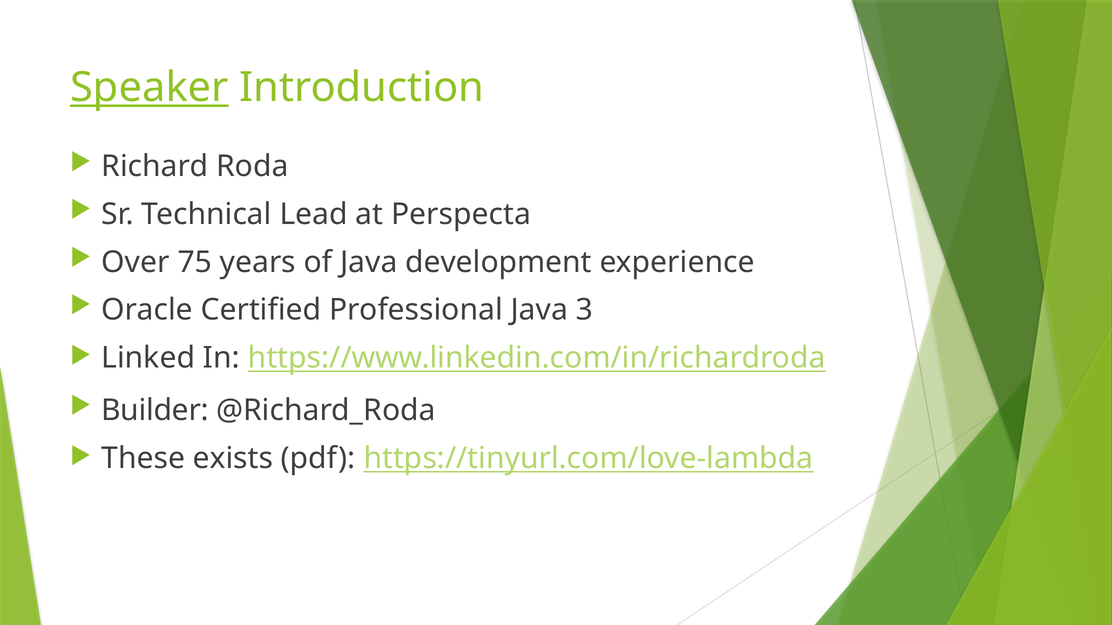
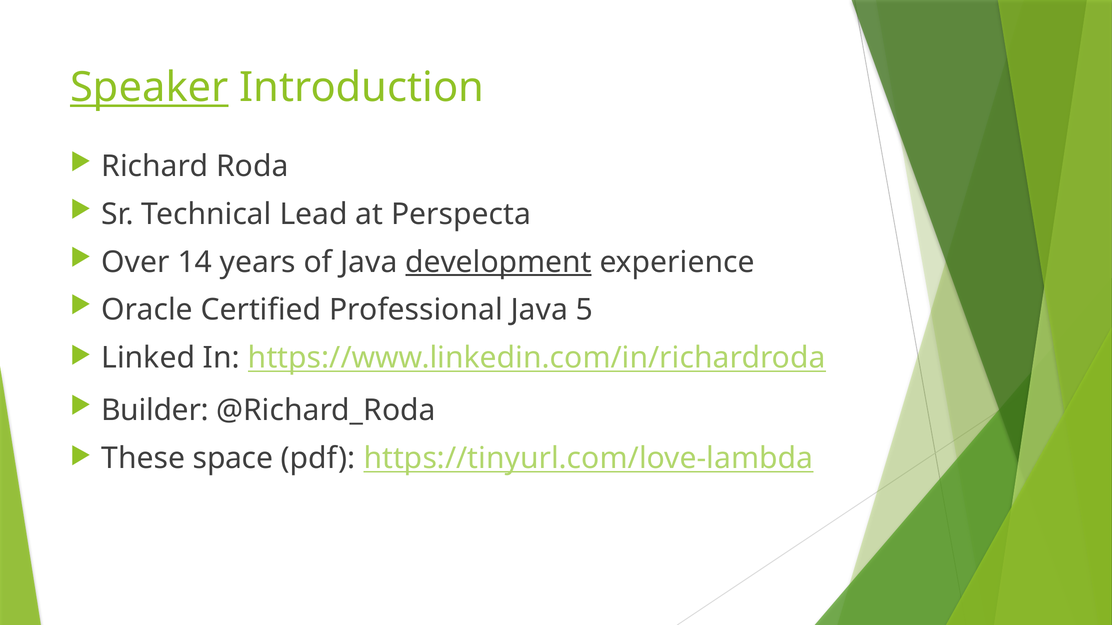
75: 75 -> 14
development underline: none -> present
3: 3 -> 5
exists: exists -> space
